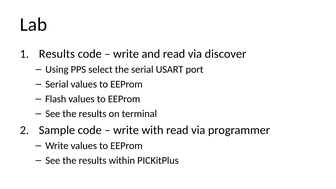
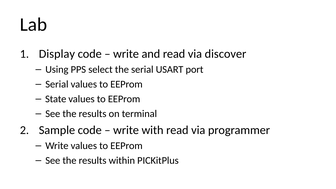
Results at (57, 54): Results -> Display
Flash: Flash -> State
